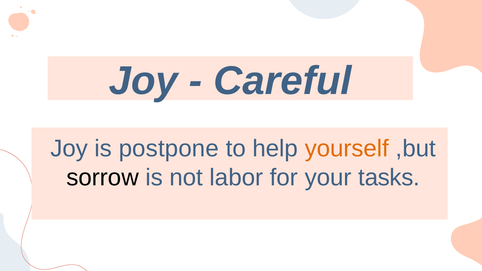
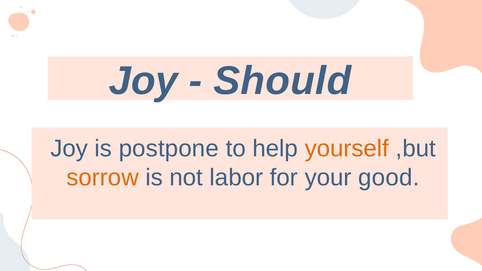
Careful: Careful -> Should
sorrow colour: black -> orange
tasks: tasks -> good
